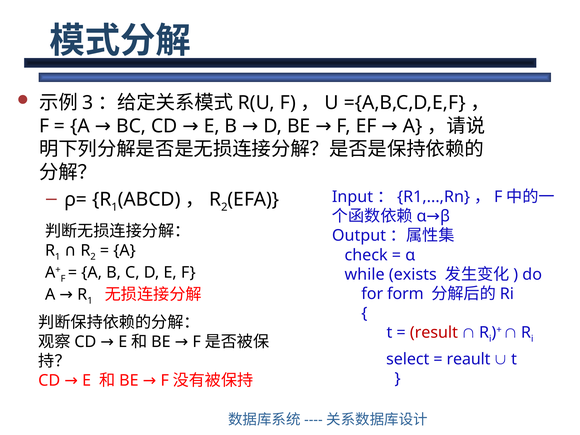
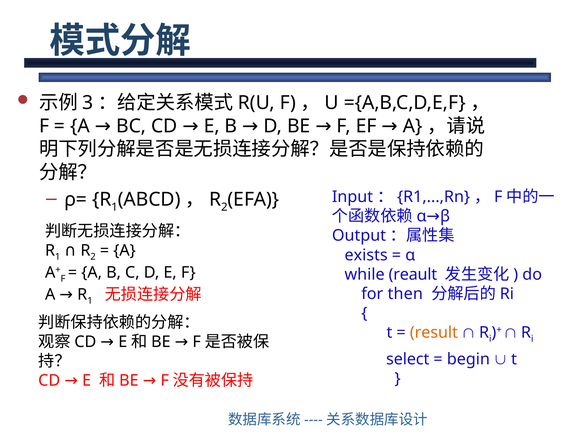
check: check -> exists
exists: exists -> reault
form: form -> then
result colour: red -> orange
reault: reault -> begin
